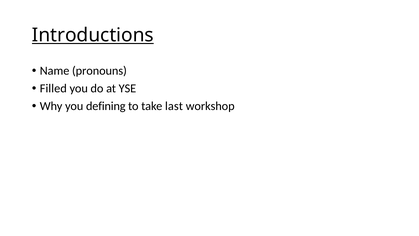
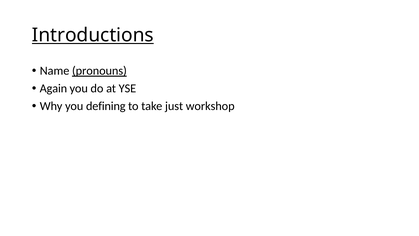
pronouns underline: none -> present
Filled: Filled -> Again
last: last -> just
